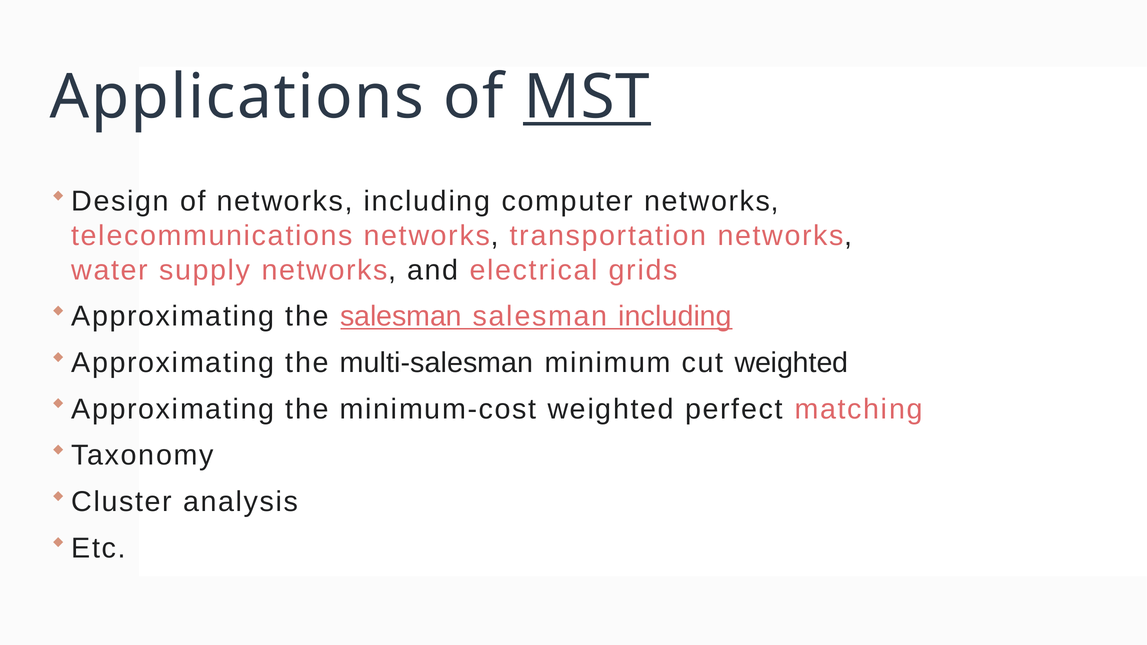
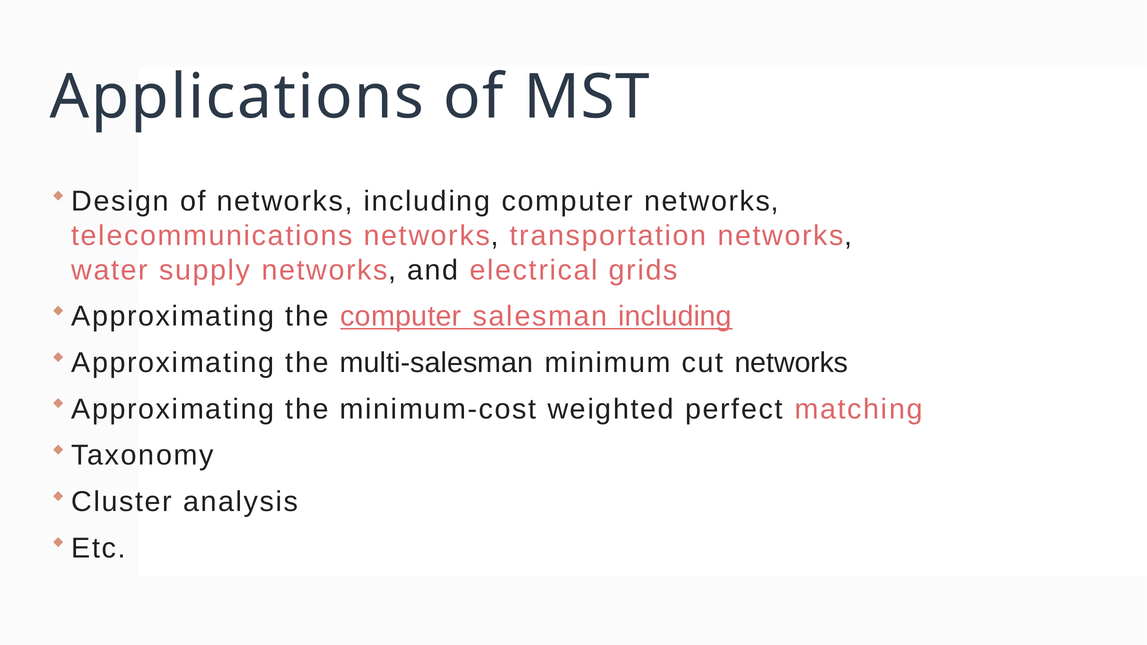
MST underline: present -> none
the salesman: salesman -> computer
cut weighted: weighted -> networks
